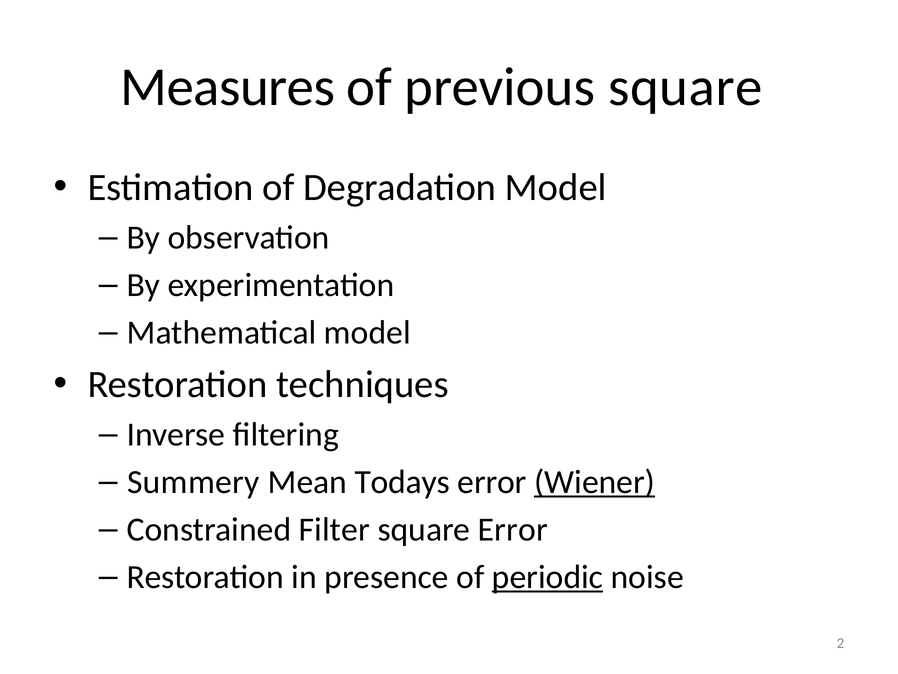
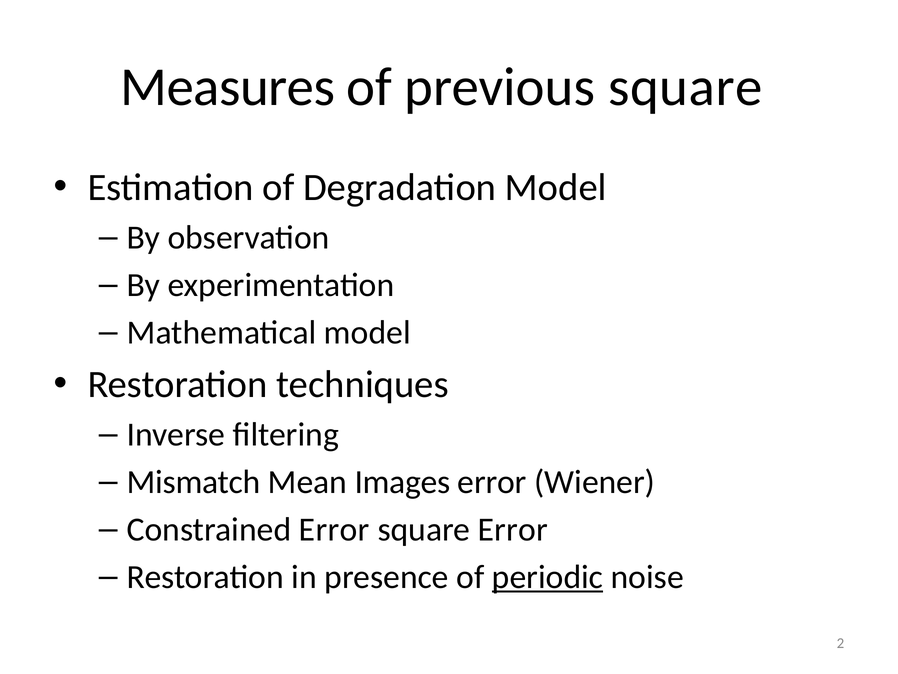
Summery: Summery -> Mismatch
Todays: Todays -> Images
Wiener underline: present -> none
Constrained Filter: Filter -> Error
